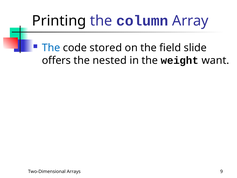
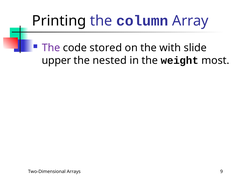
The at (51, 48) colour: blue -> purple
field: field -> with
offers: offers -> upper
want: want -> most
